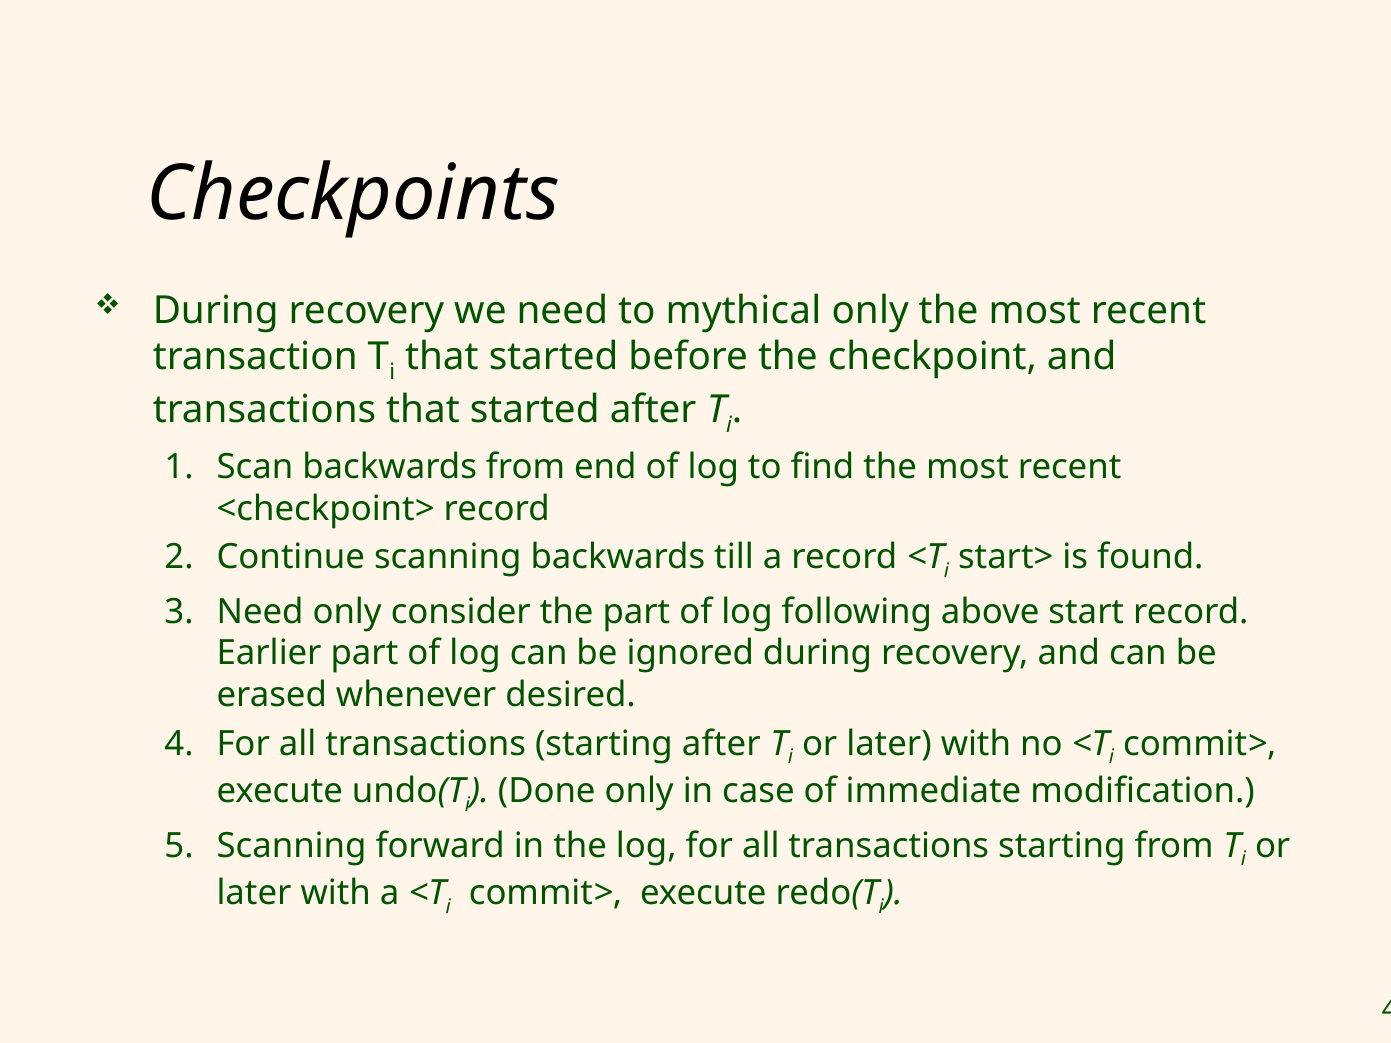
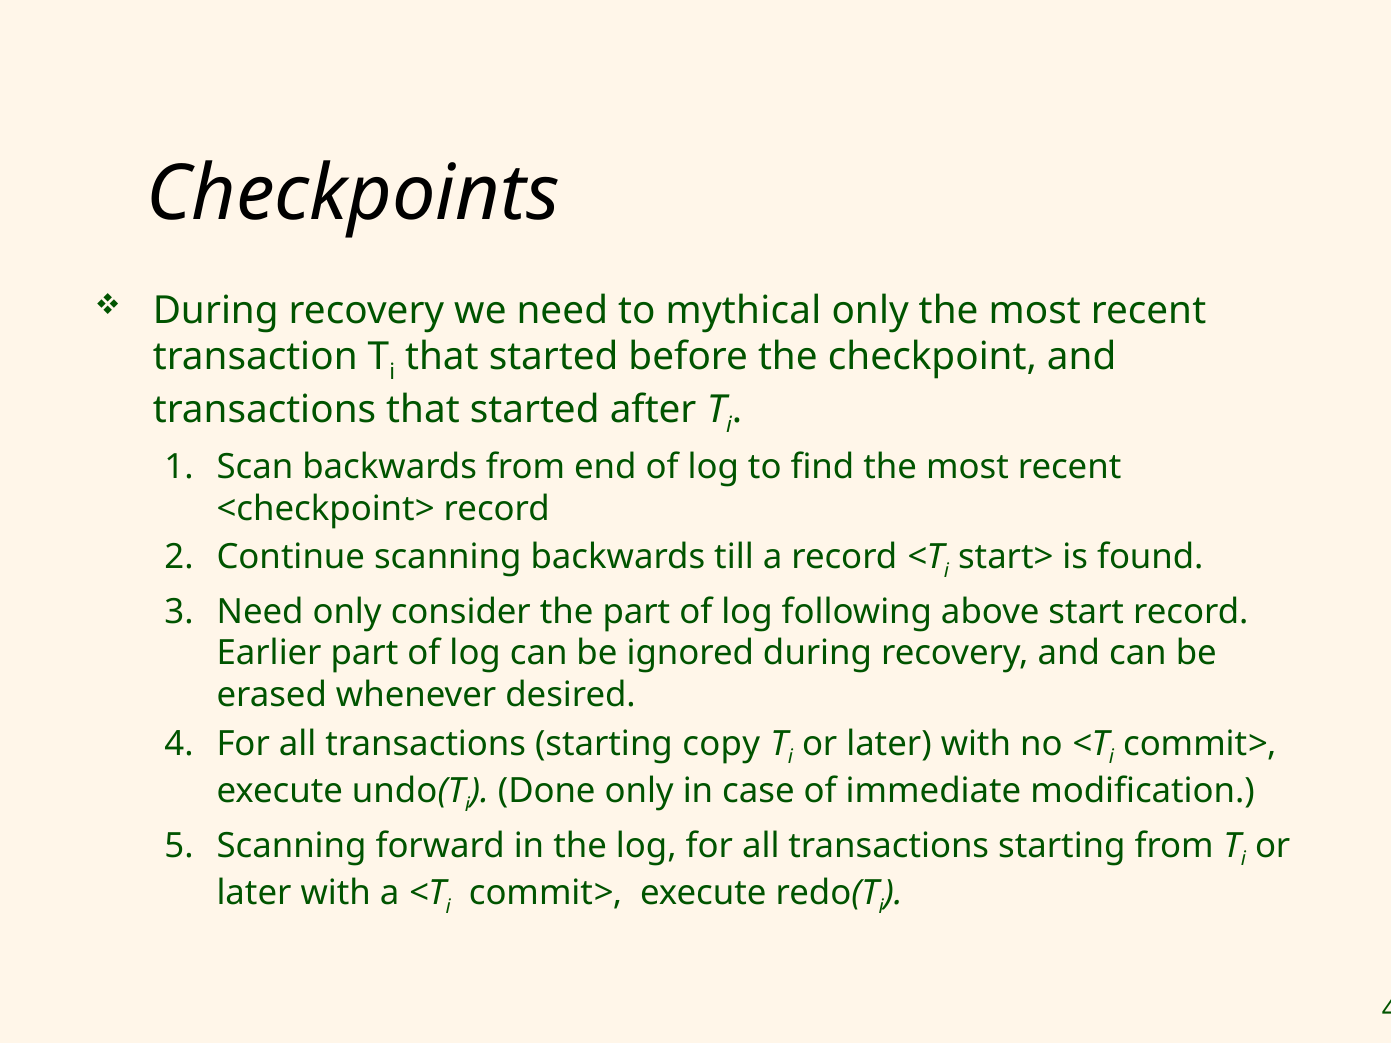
starting after: after -> copy
